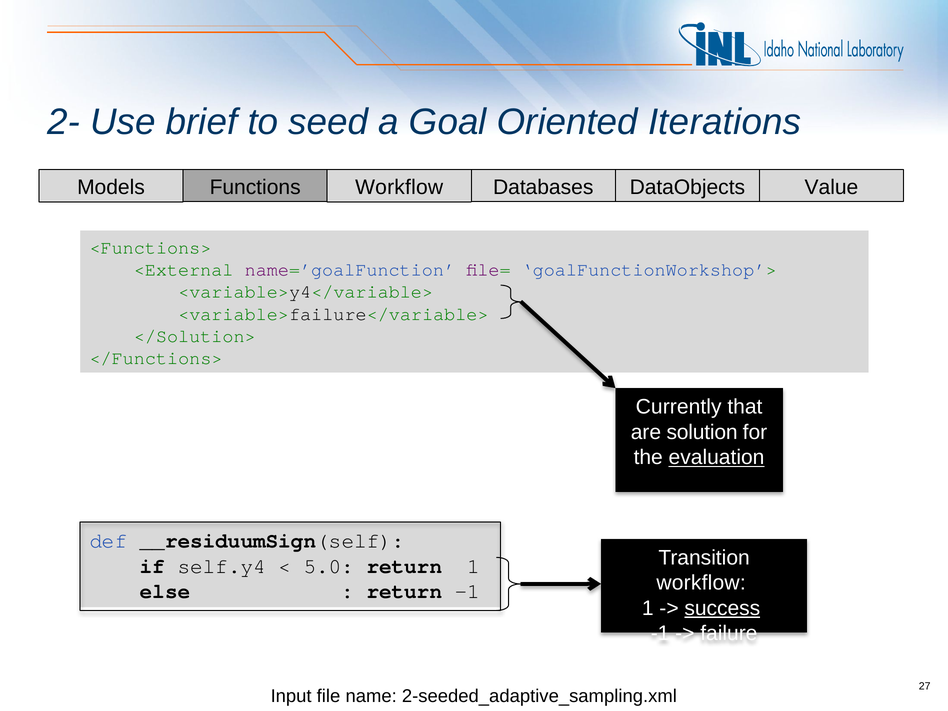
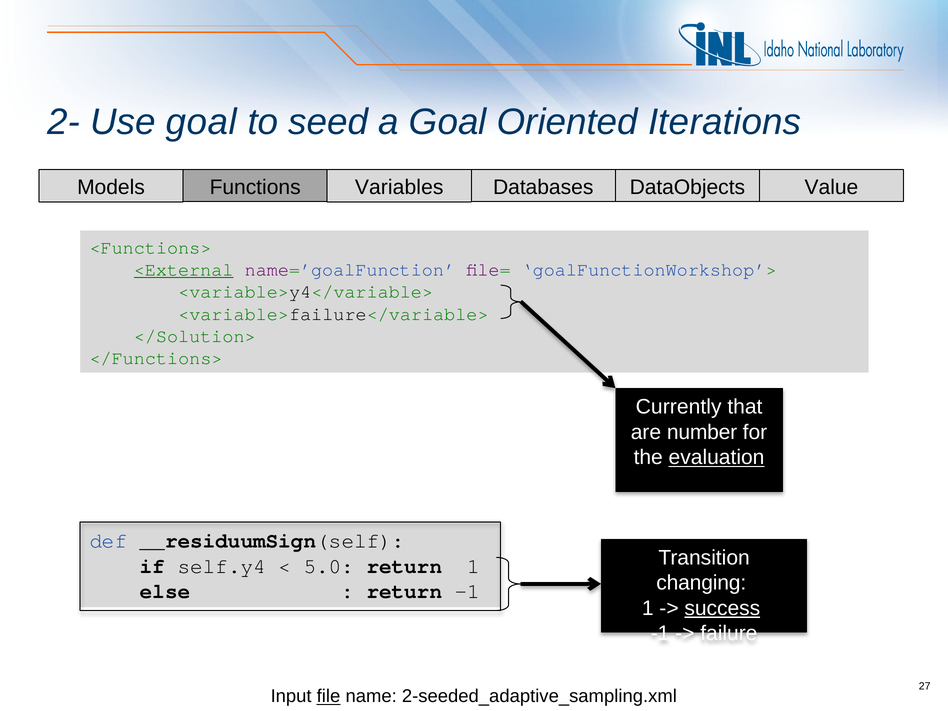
Use brief: brief -> goal
Functions Workflow: Workflow -> Variables
<External underline: none -> present
solution: solution -> number
workflow at (701, 583): workflow -> changing
file underline: none -> present
